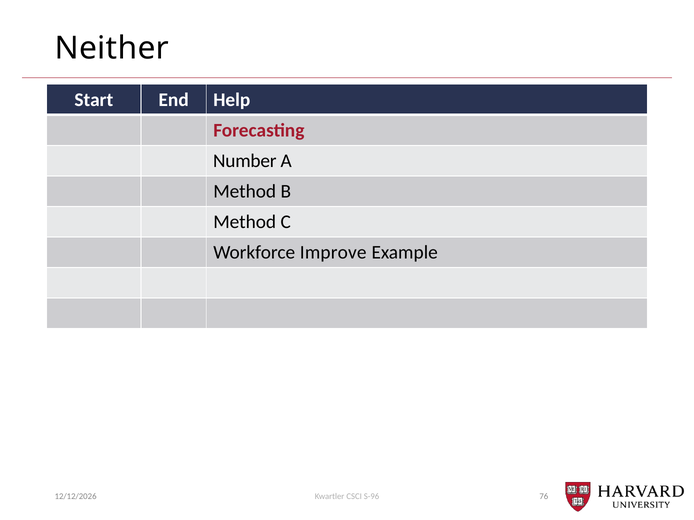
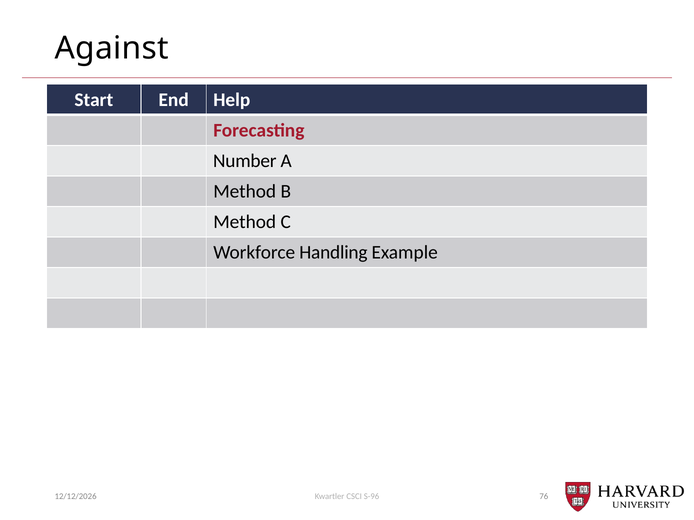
Neither: Neither -> Against
Improve: Improve -> Handling
